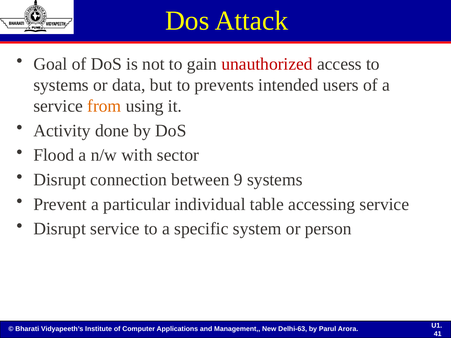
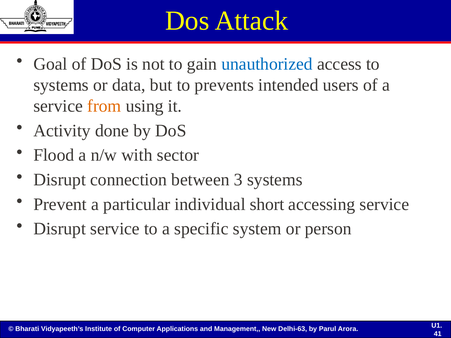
unauthorized colour: red -> blue
9: 9 -> 3
table: table -> short
